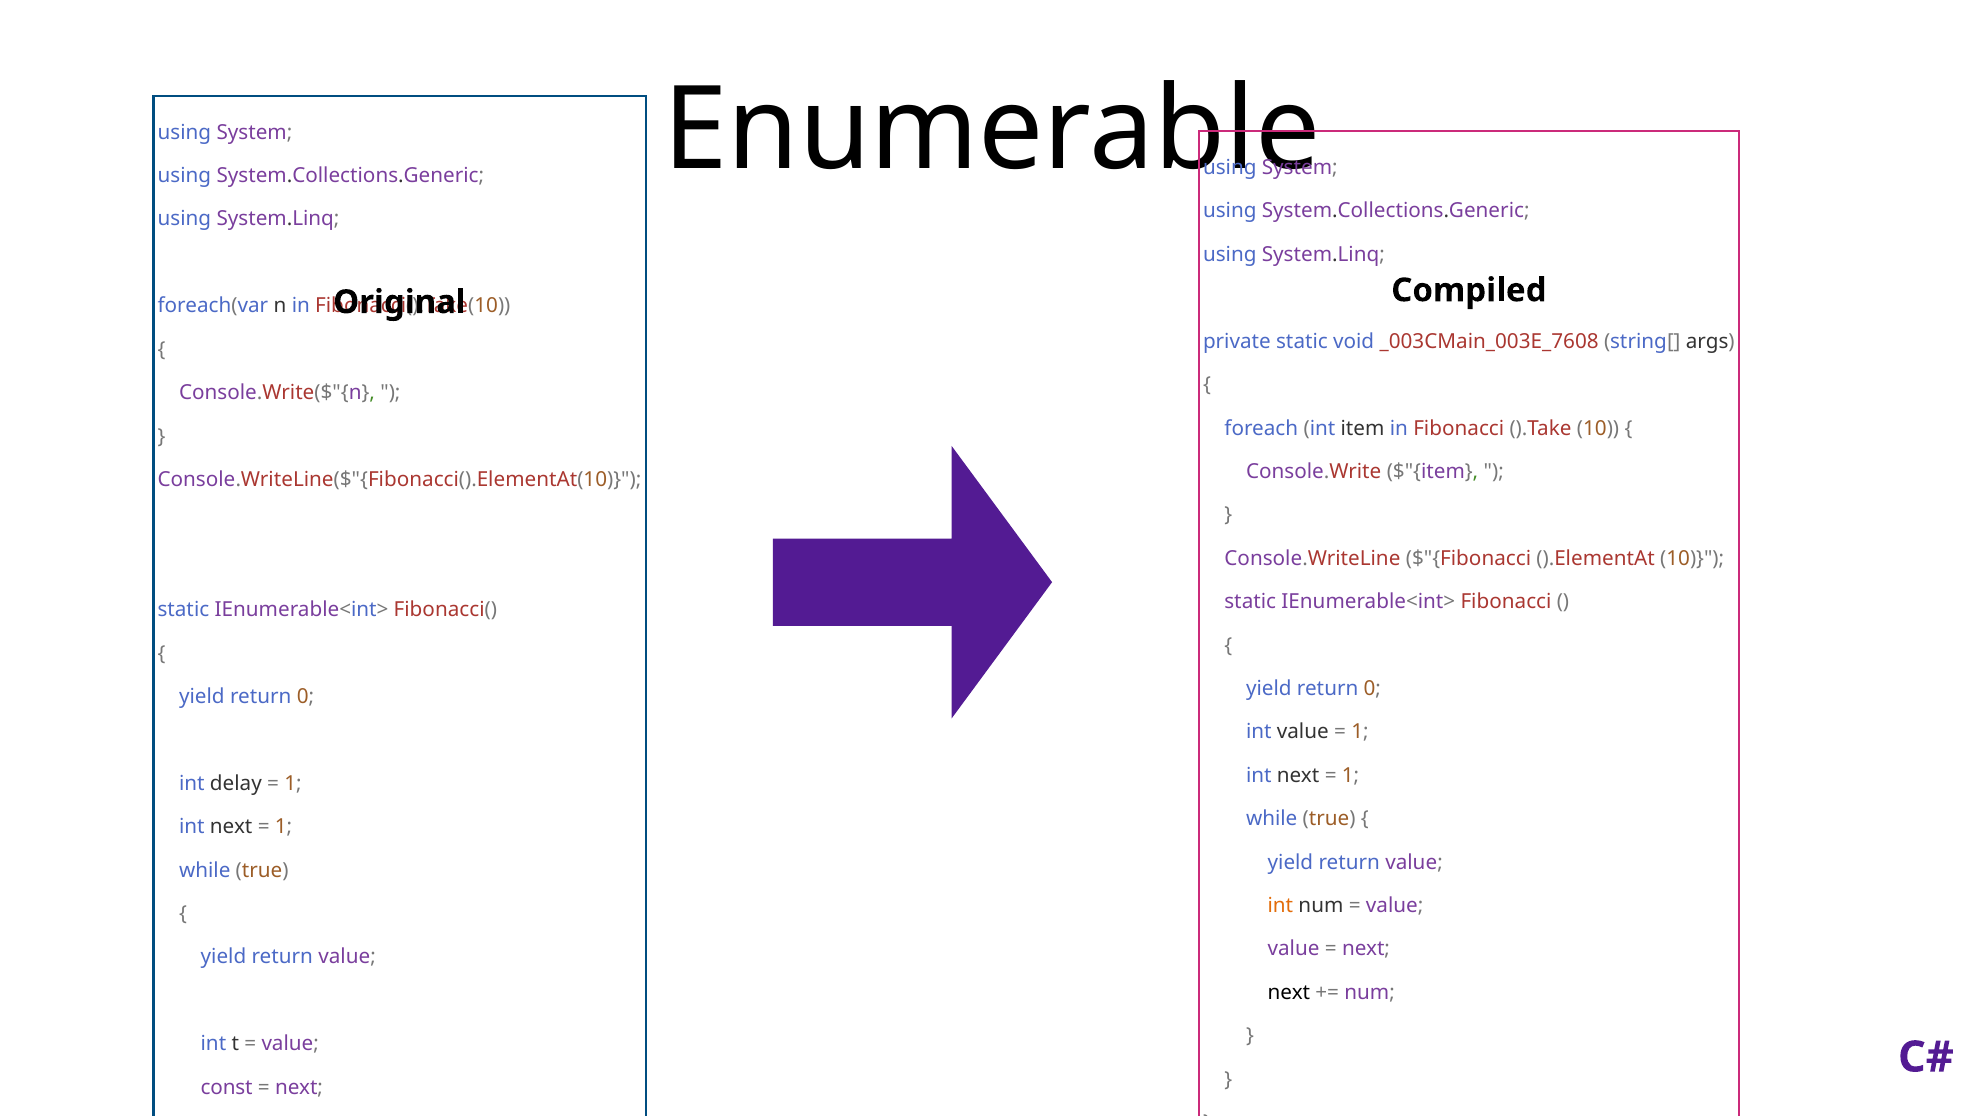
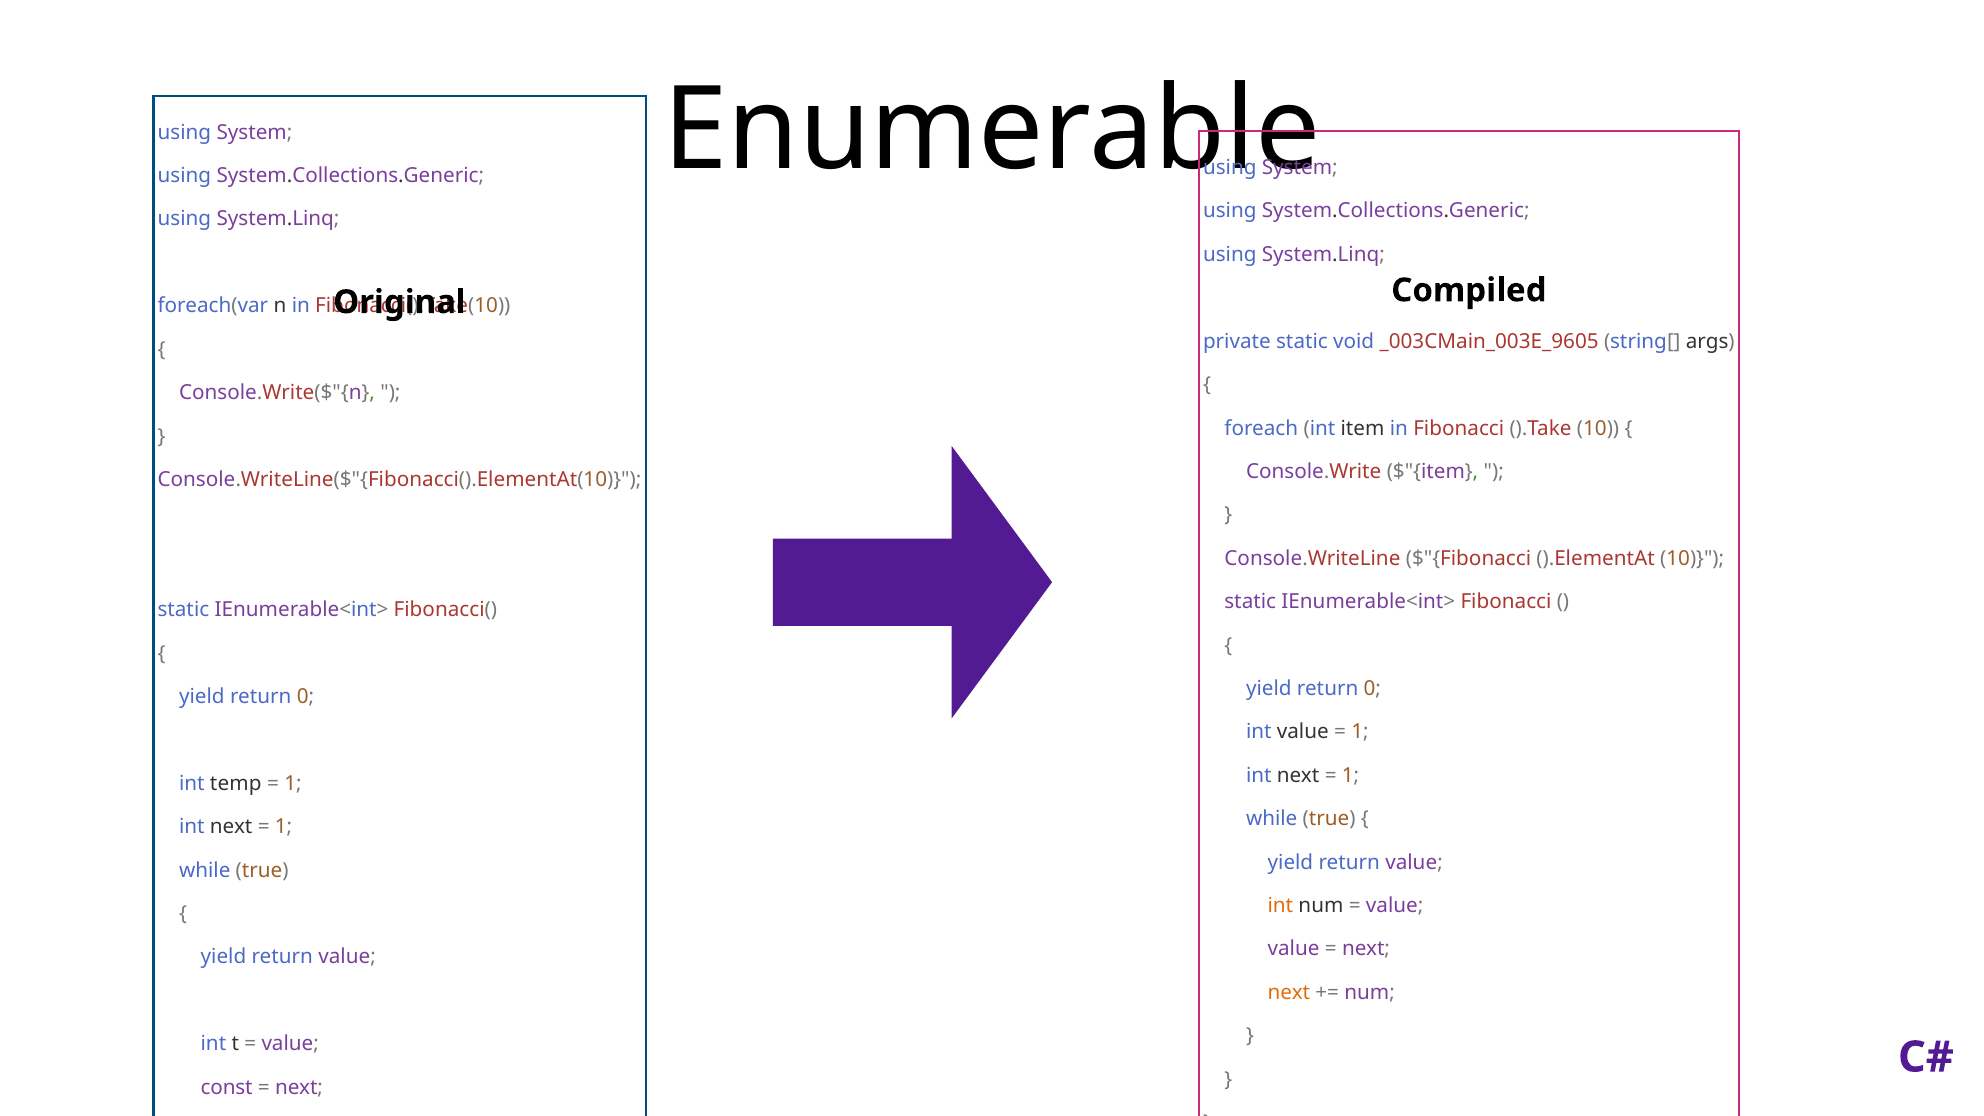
_003CMain_003E_7608: _003CMain_003E_7608 -> _003CMain_003E_9605
delay: delay -> temp
next at (1289, 993) colour: black -> orange
